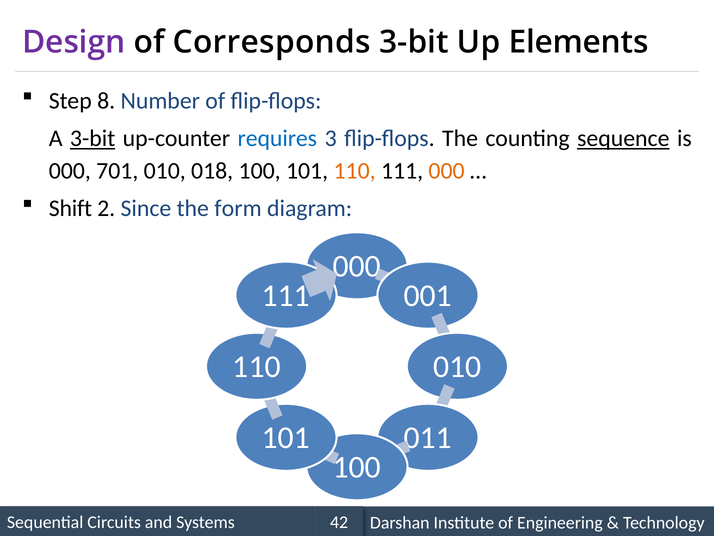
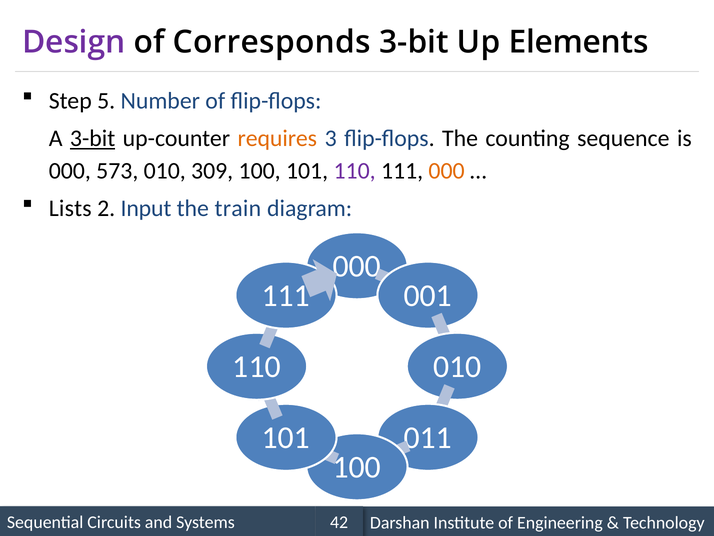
8: 8 -> 5
requires colour: blue -> orange
sequence underline: present -> none
701: 701 -> 573
018: 018 -> 309
110 at (355, 171) colour: orange -> purple
Shift: Shift -> Lists
Since: Since -> Input
form: form -> train
